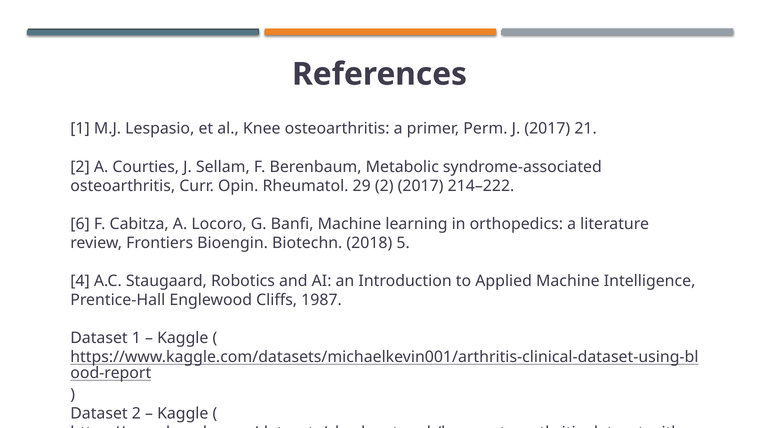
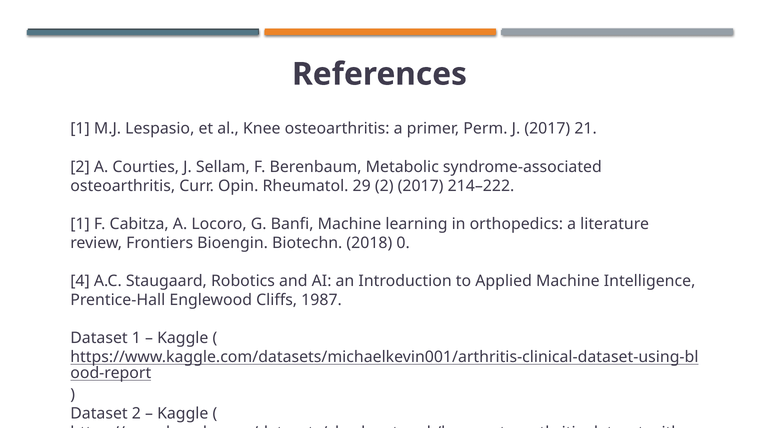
6 at (80, 224): 6 -> 1
5: 5 -> 0
